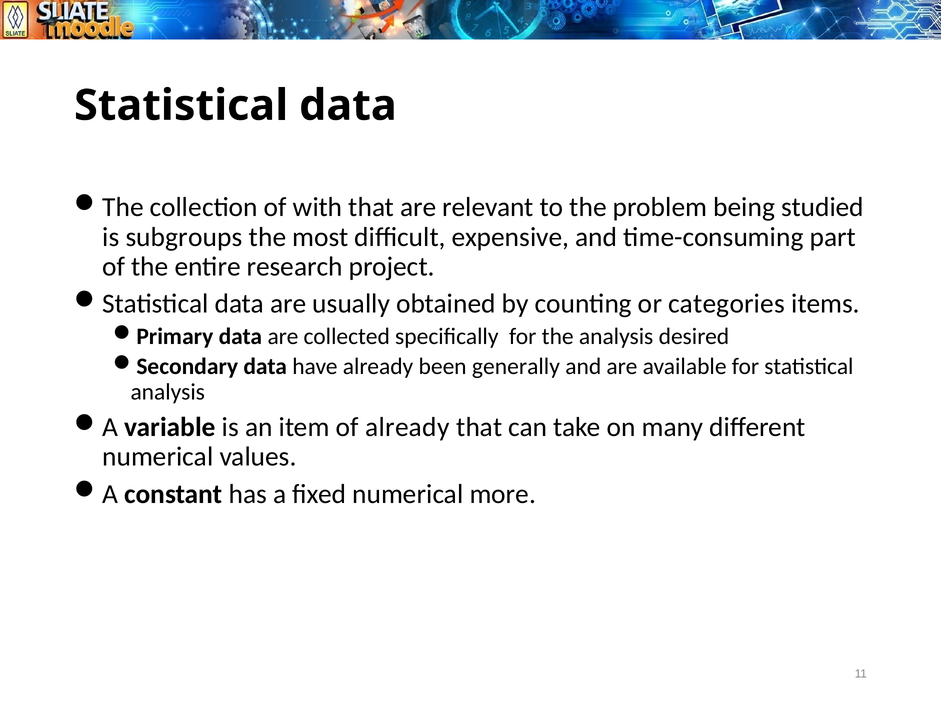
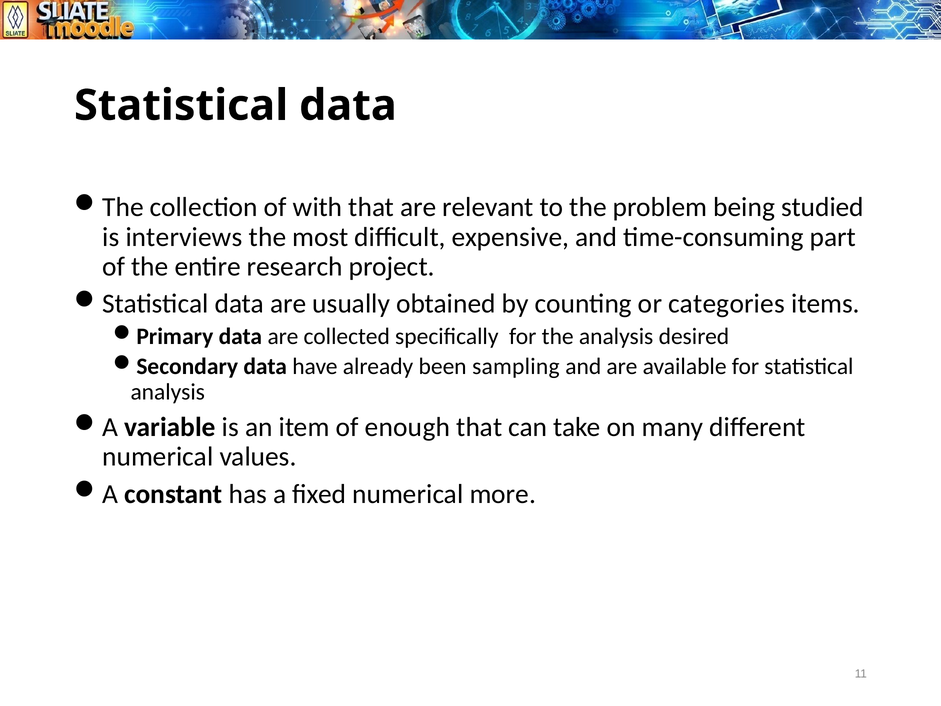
subgroups: subgroups -> interviews
generally: generally -> sampling
of already: already -> enough
